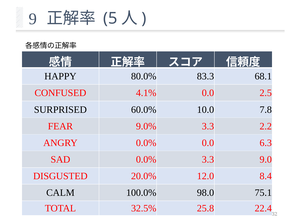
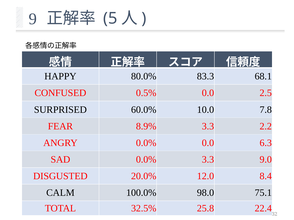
4.1%: 4.1% -> 0.5%
9.0%: 9.0% -> 8.9%
